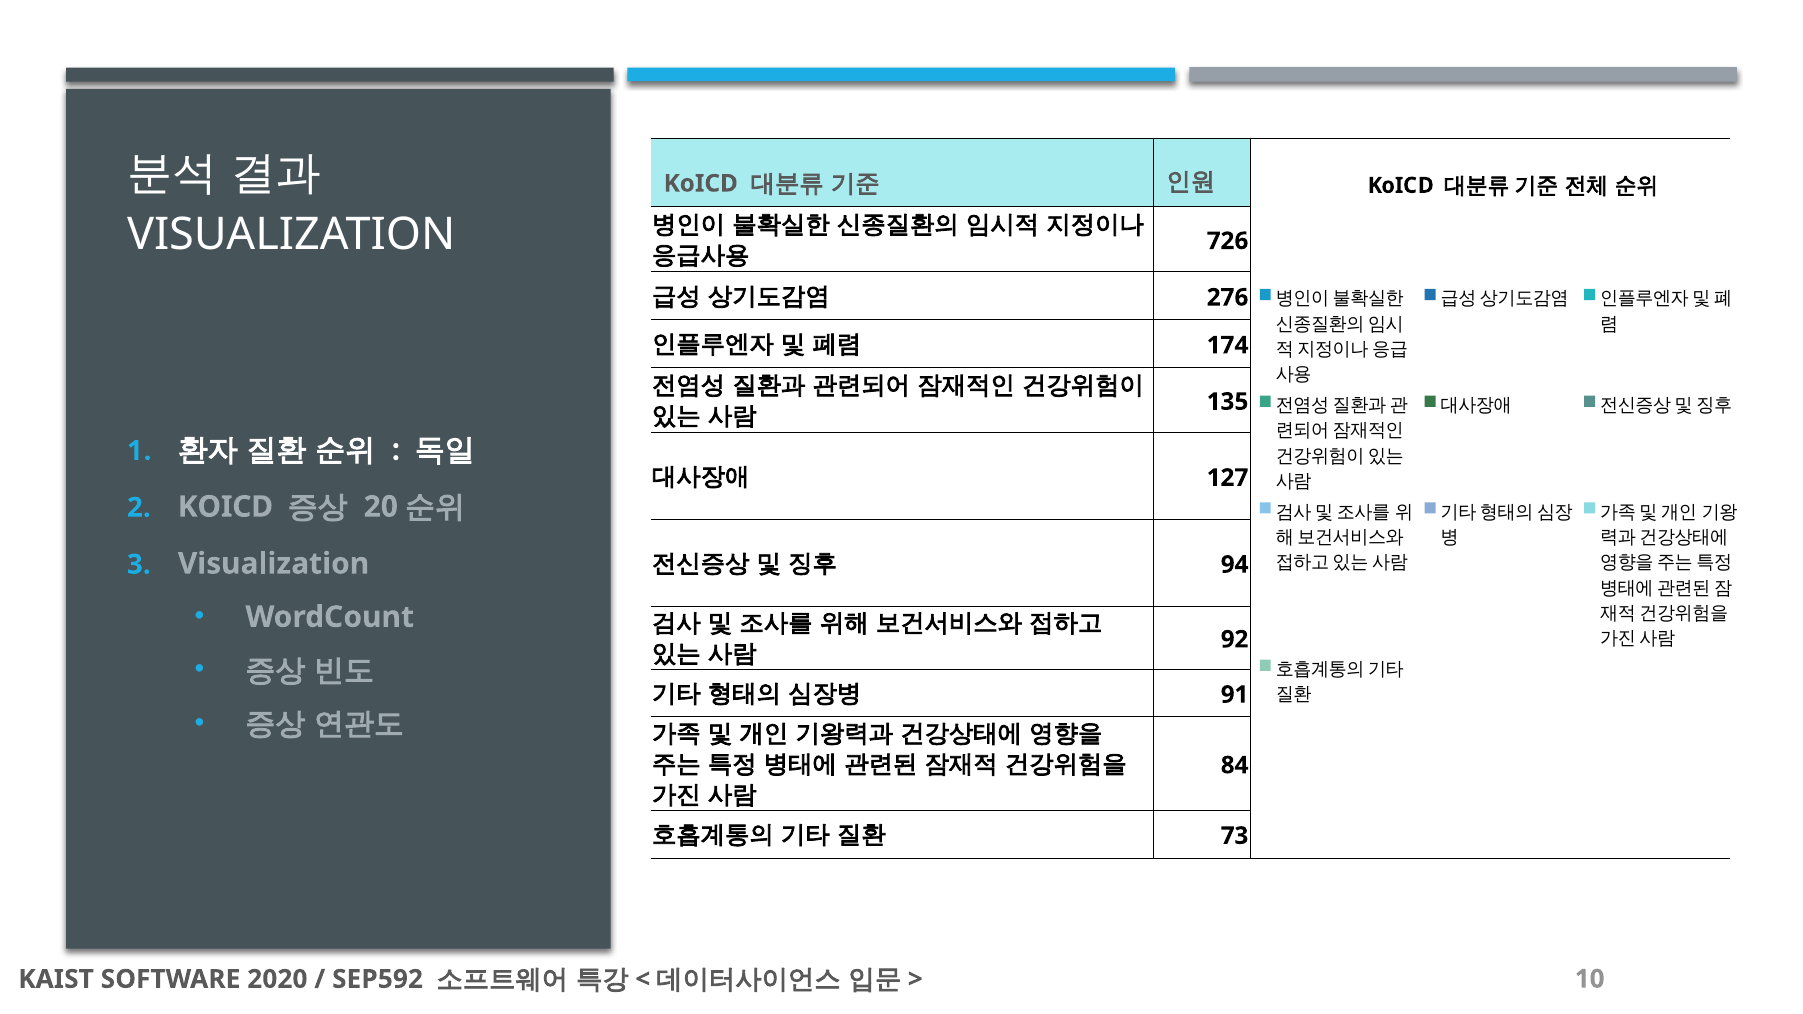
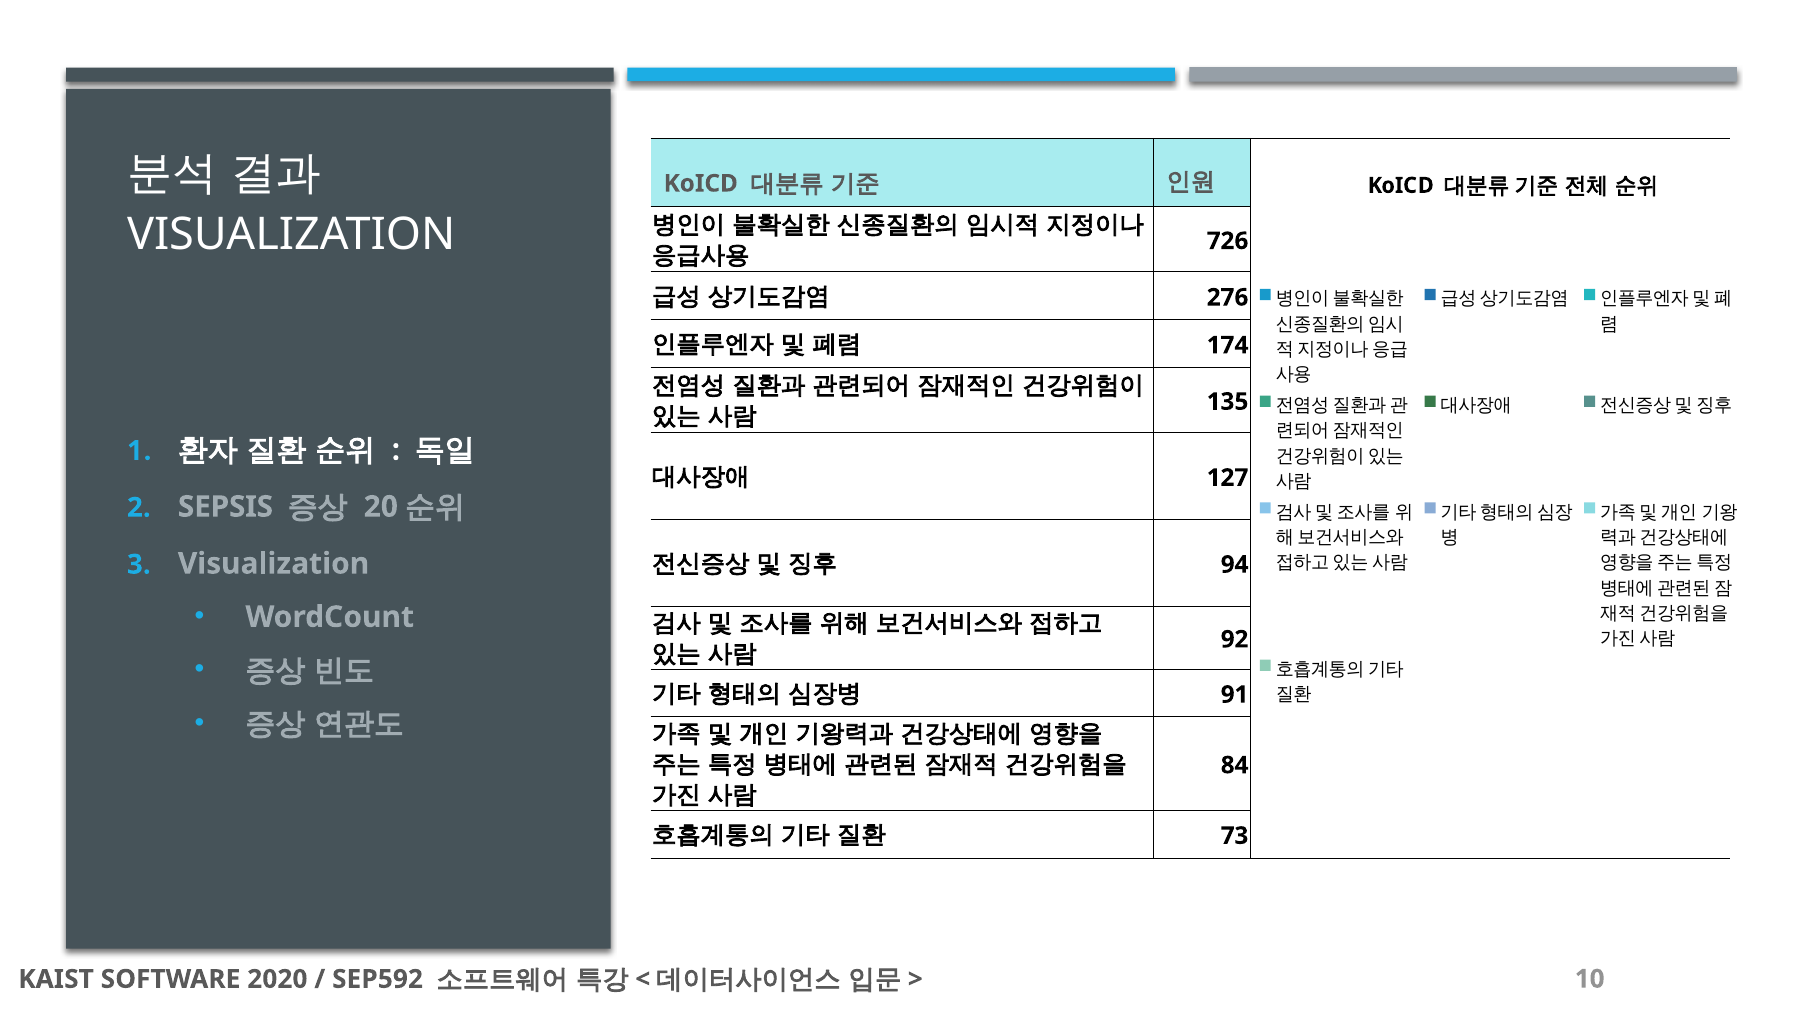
KOICD at (225, 507): KOICD -> SEPSIS
